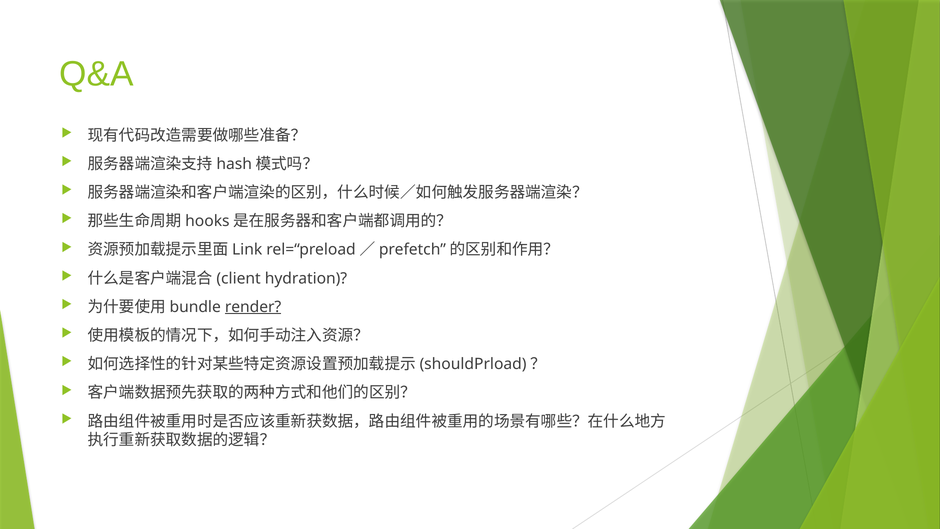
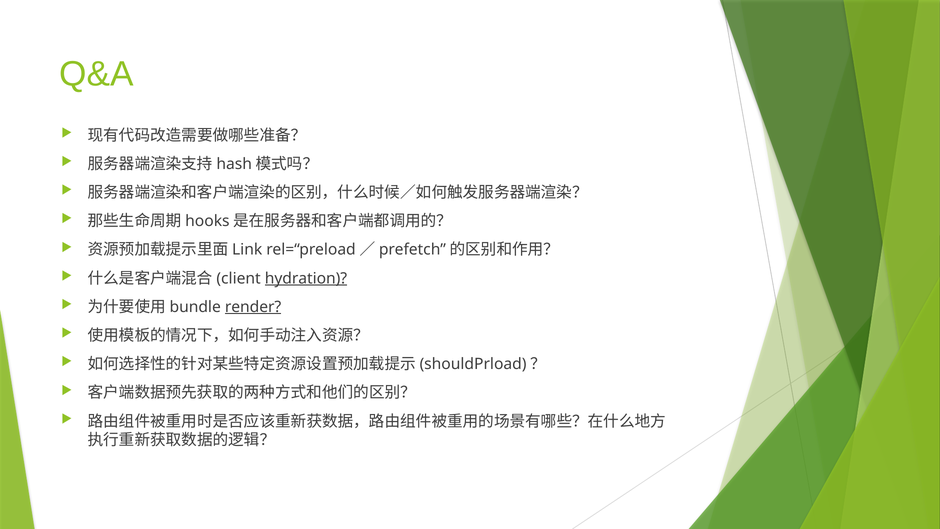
hydration underline: none -> present
